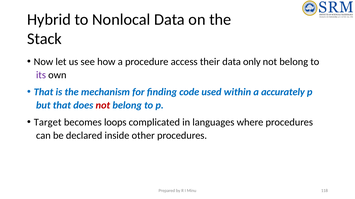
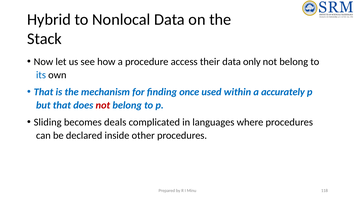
its colour: purple -> blue
code: code -> once
Target: Target -> Sliding
loops: loops -> deals
